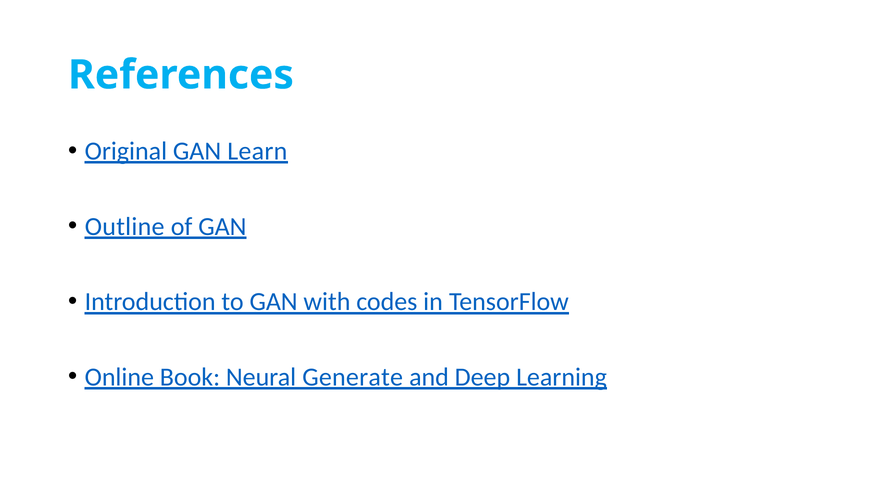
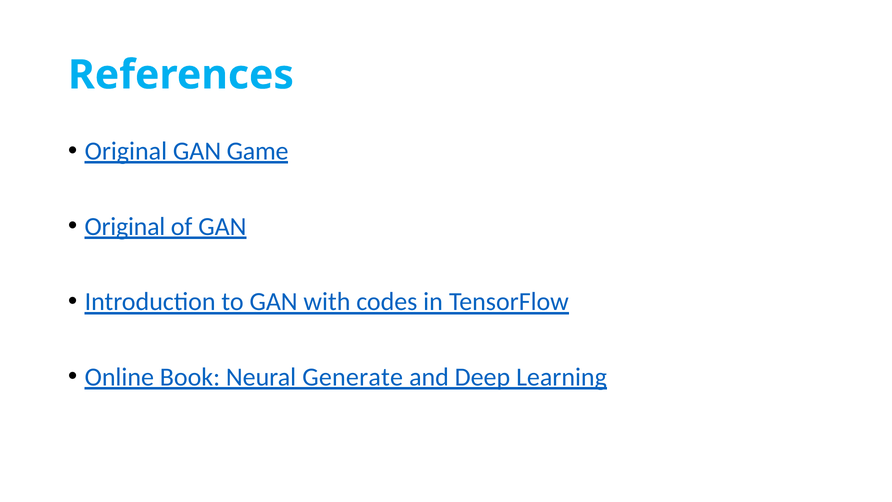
Learn: Learn -> Game
Outline at (125, 226): Outline -> Original
